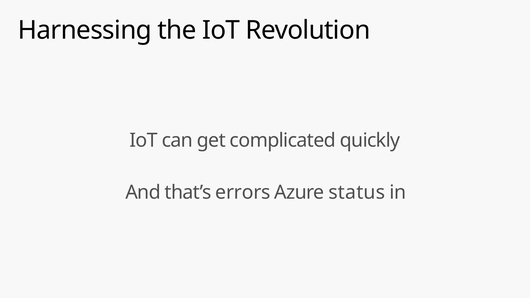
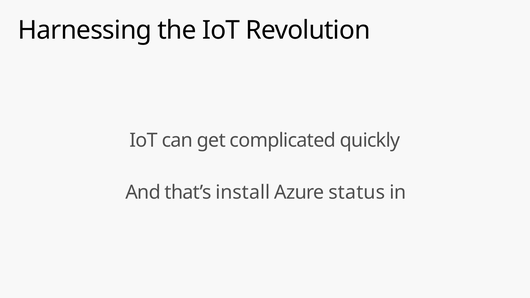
errors: errors -> install
